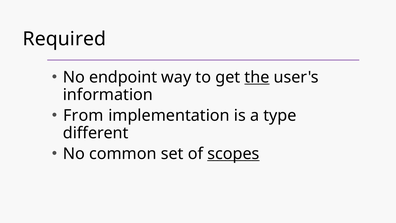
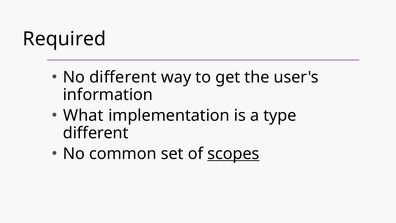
No endpoint: endpoint -> different
the underline: present -> none
From: From -> What
